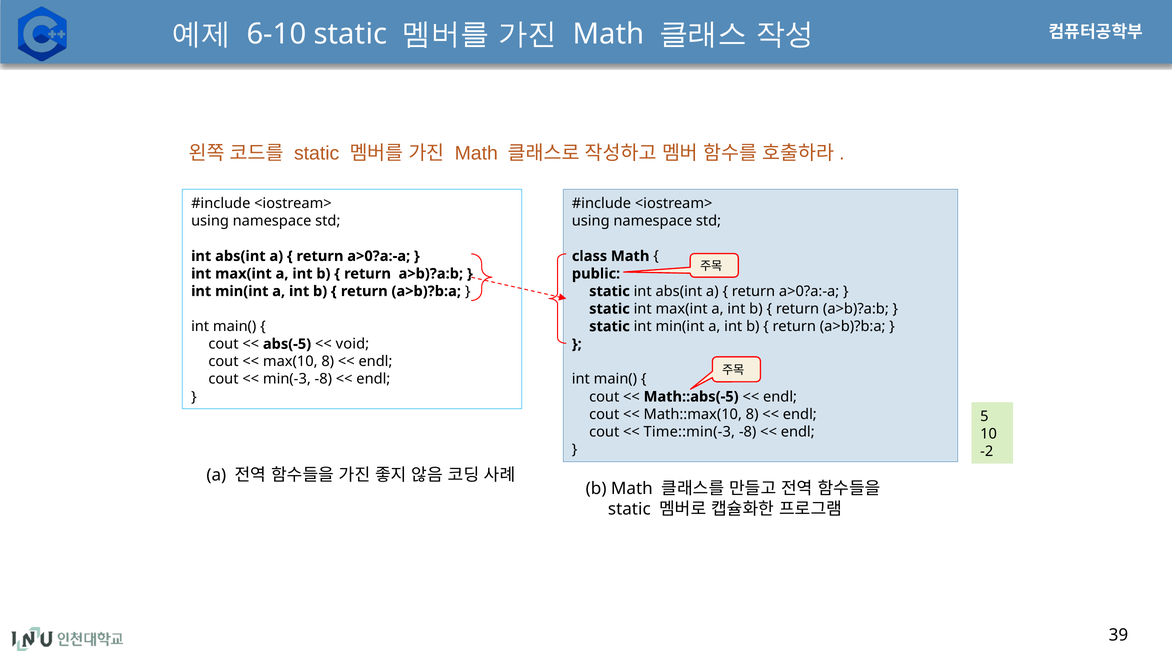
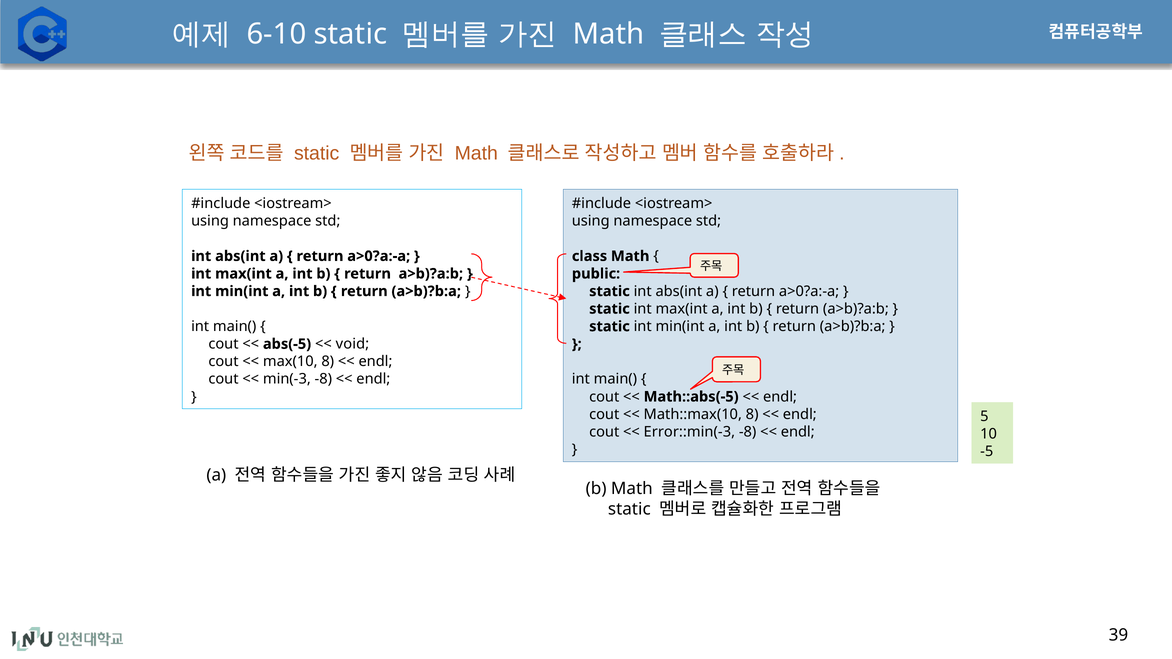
Time::min(-3: Time::min(-3 -> Error::min(-3
-2: -2 -> -5
